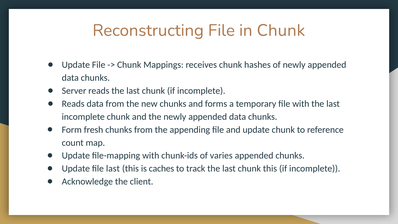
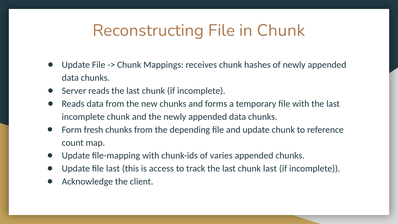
appending: appending -> depending
caches: caches -> access
chunk this: this -> last
